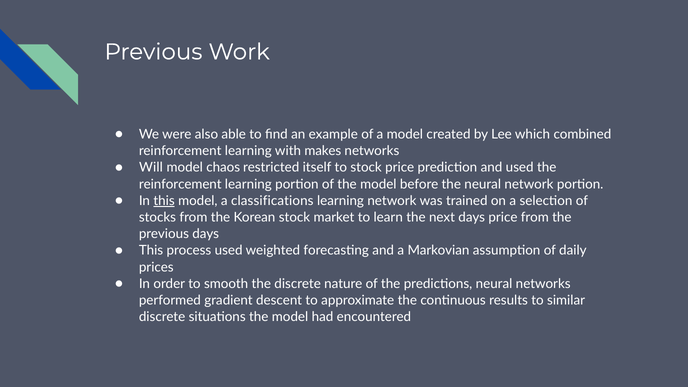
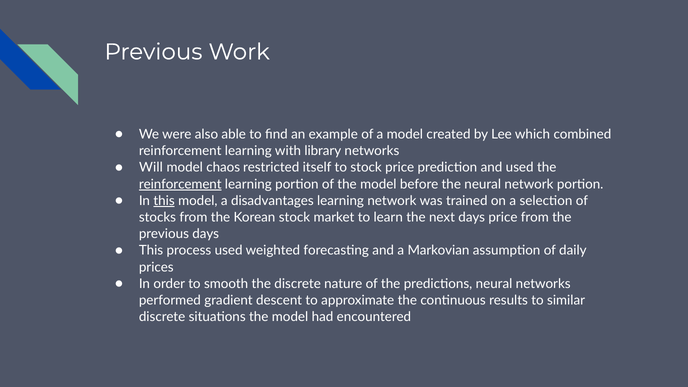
makes: makes -> library
reinforcement at (180, 184) underline: none -> present
classifications: classifications -> disadvantages
